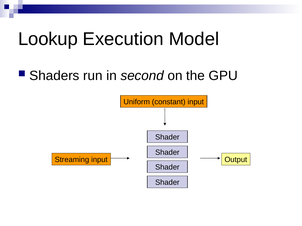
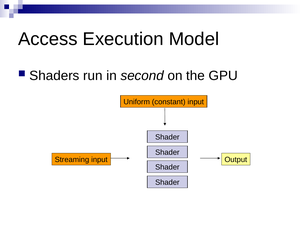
Lookup: Lookup -> Access
